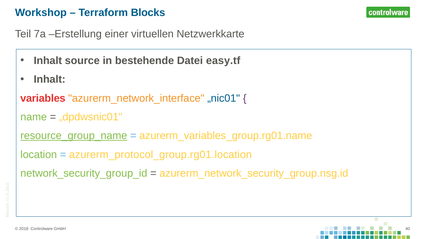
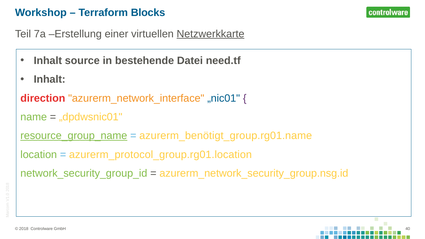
Netzwerkkarte underline: none -> present
easy.tf: easy.tf -> need.tf
variables: variables -> direction
azurerm_variables_group.rg01.name: azurerm_variables_group.rg01.name -> azurerm_benötigt_group.rg01.name
